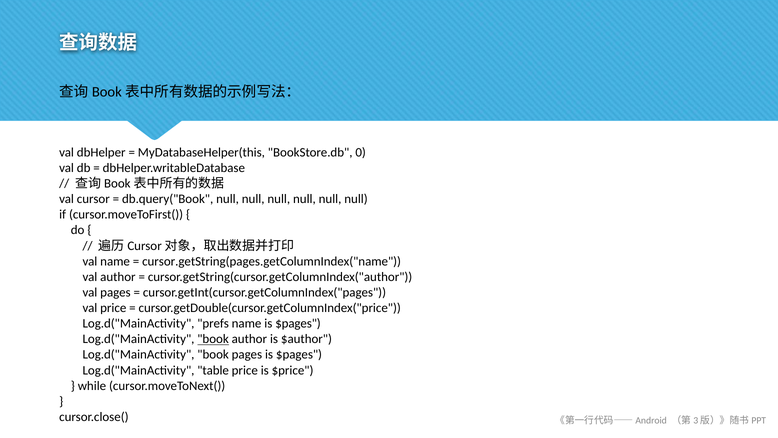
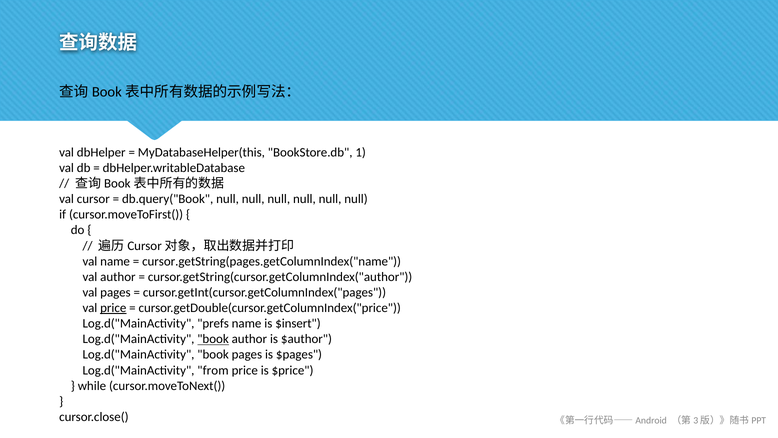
0: 0 -> 1
price at (113, 308) underline: none -> present
name is $pages: $pages -> $insert
table: table -> from
